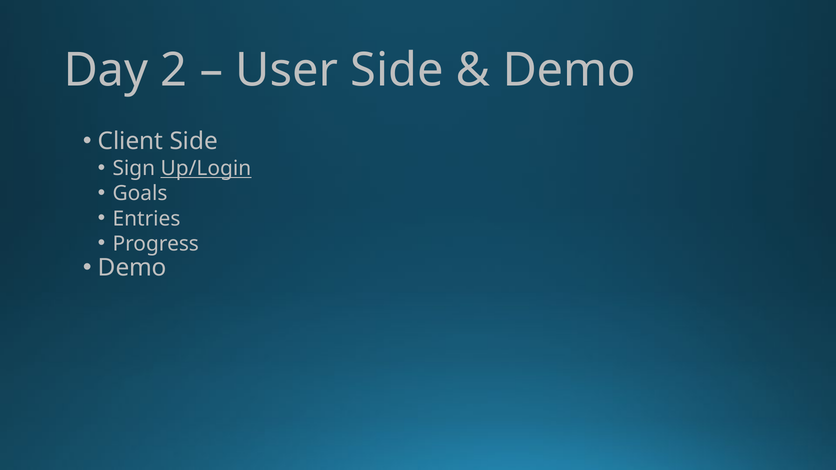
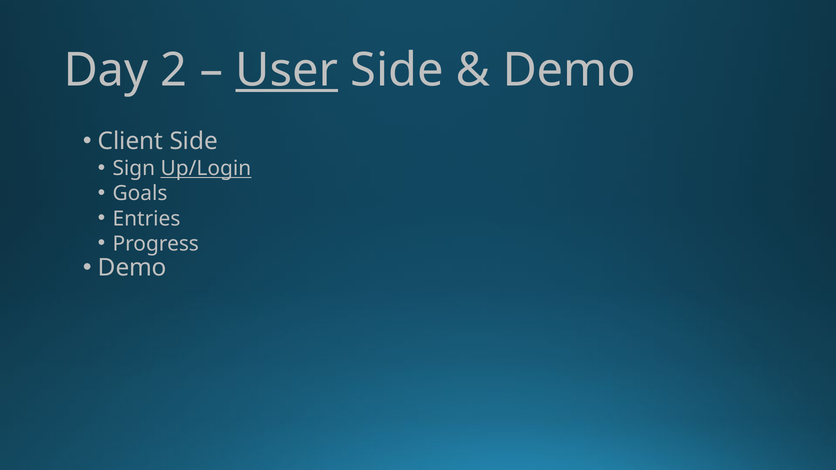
User underline: none -> present
